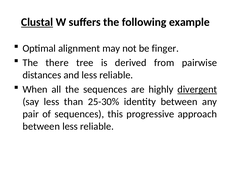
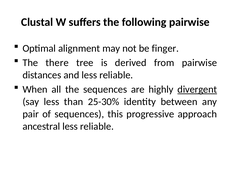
Clustal underline: present -> none
following example: example -> pairwise
between at (41, 127): between -> ancestral
